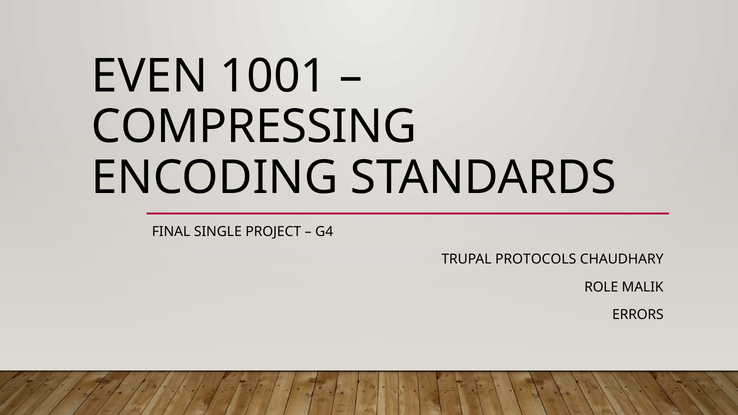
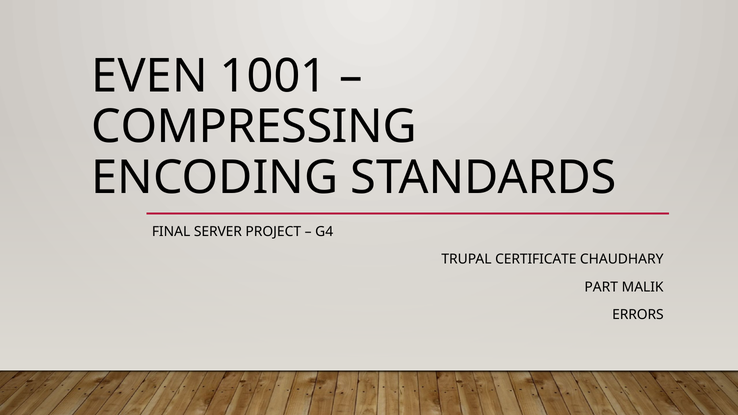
SINGLE: SINGLE -> SERVER
PROTOCOLS: PROTOCOLS -> CERTIFICATE
ROLE: ROLE -> PART
